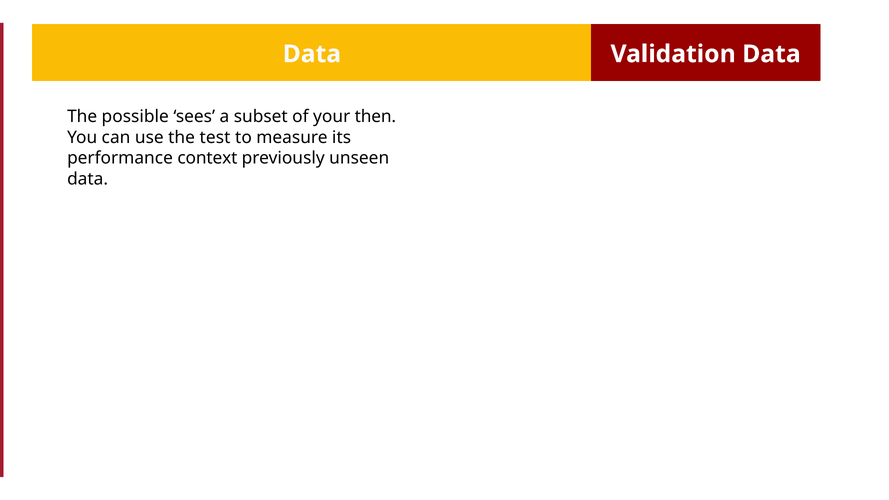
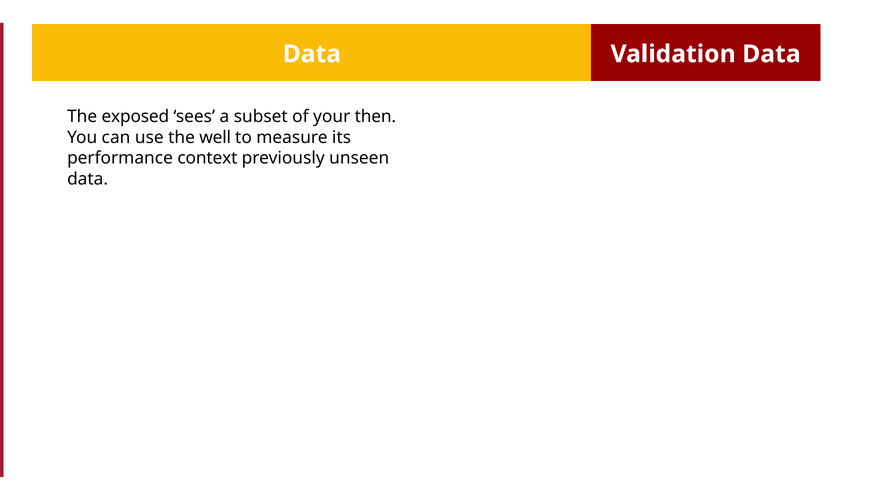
possible: possible -> exposed
test: test -> well
